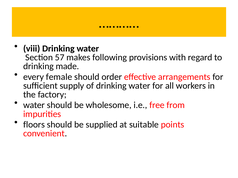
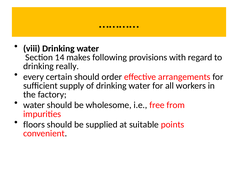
57: 57 -> 14
made: made -> really
female: female -> certain
